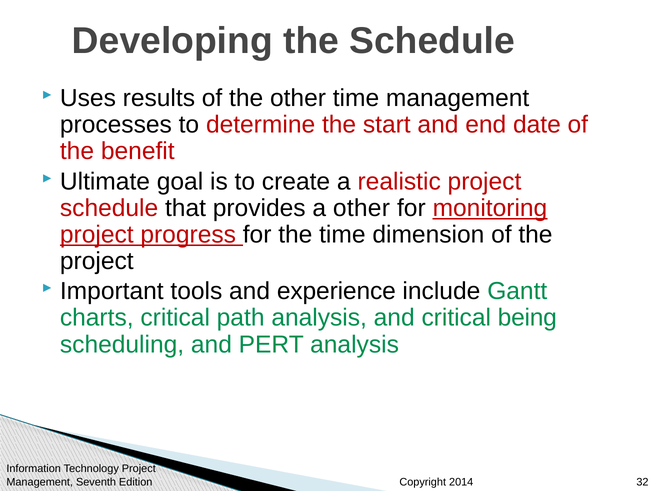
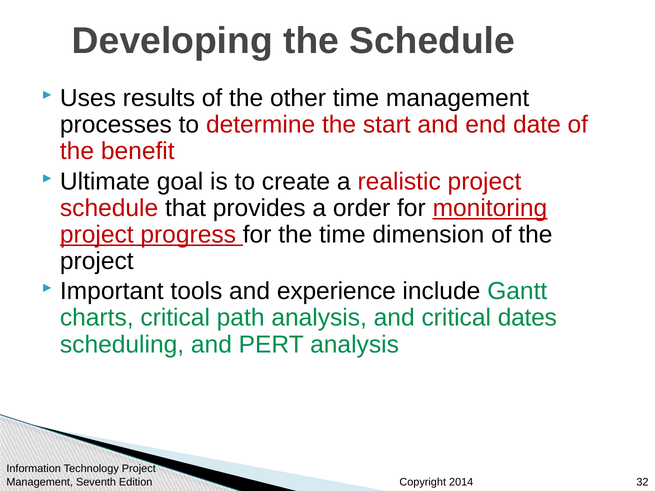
a other: other -> order
being: being -> dates
